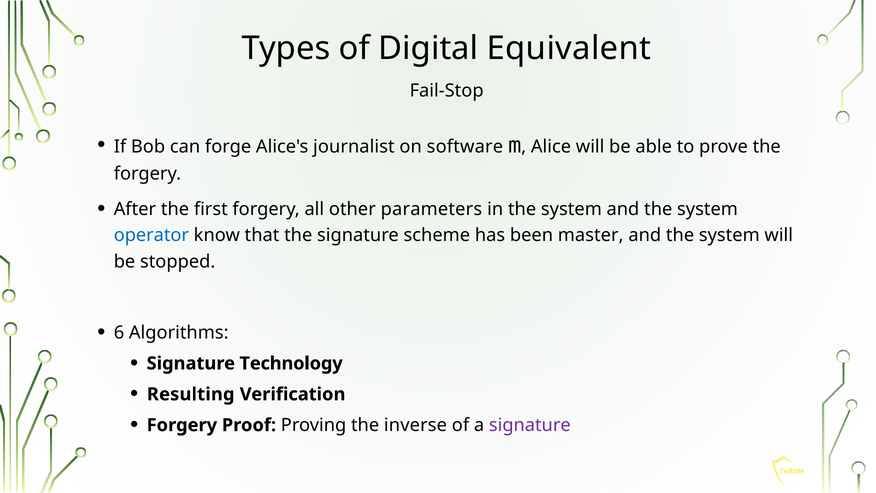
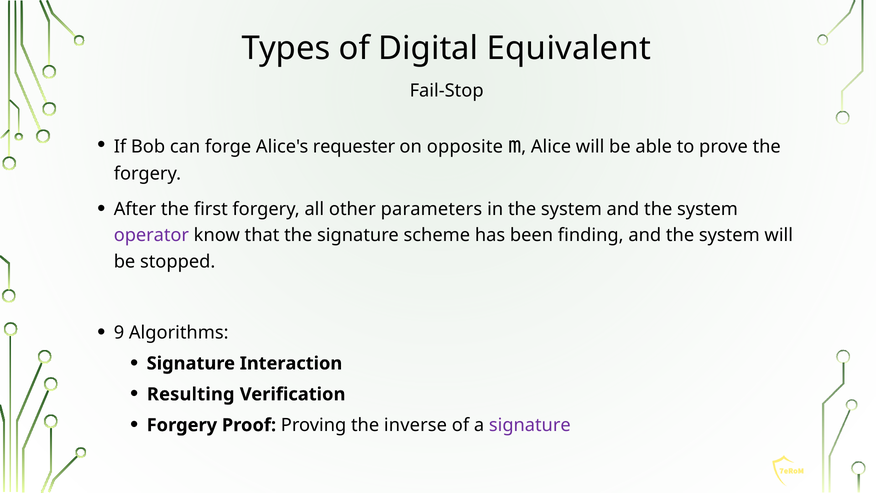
journalist: journalist -> requester
software: software -> opposite
operator colour: blue -> purple
master: master -> finding
6: 6 -> 9
Technology: Technology -> Interaction
